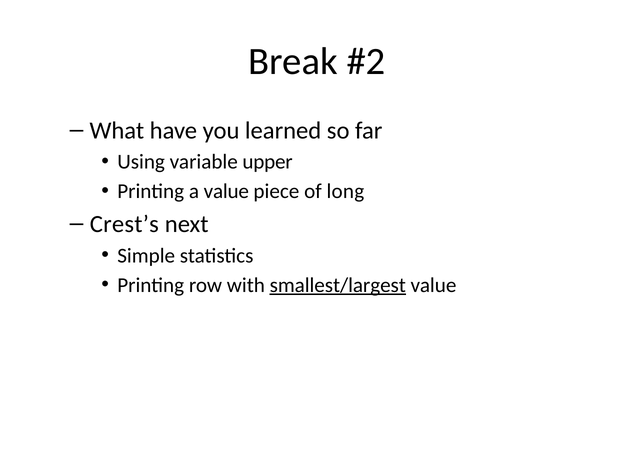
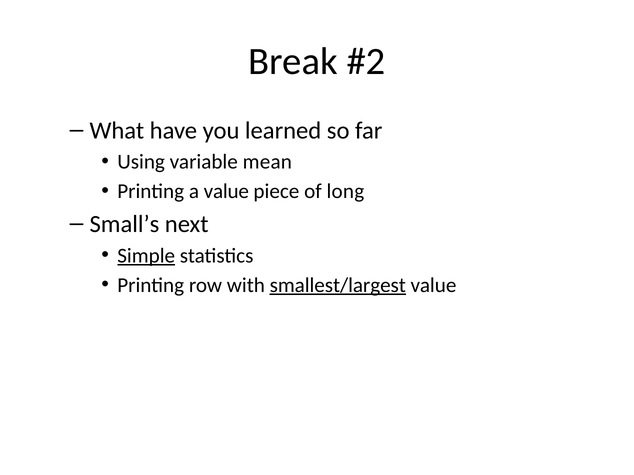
upper: upper -> mean
Crest’s: Crest’s -> Small’s
Simple underline: none -> present
